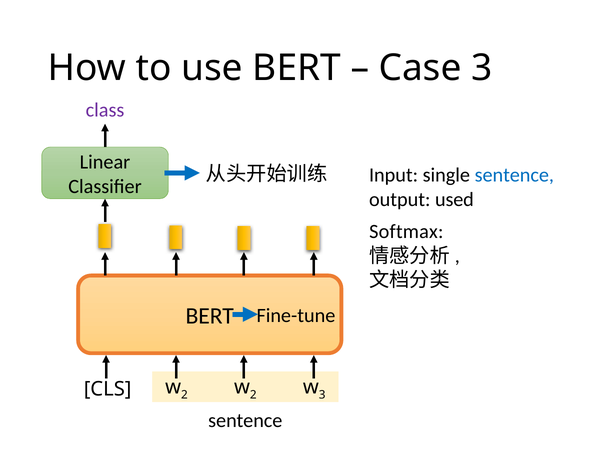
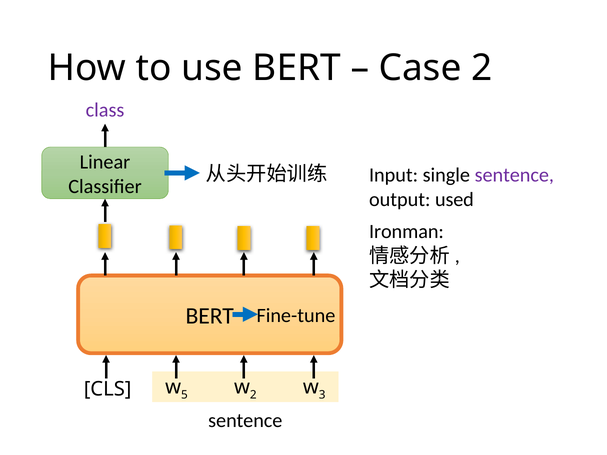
Case 3: 3 -> 2
sentence at (514, 175) colour: blue -> purple
Softmax: Softmax -> Ironman
2 at (184, 395): 2 -> 5
